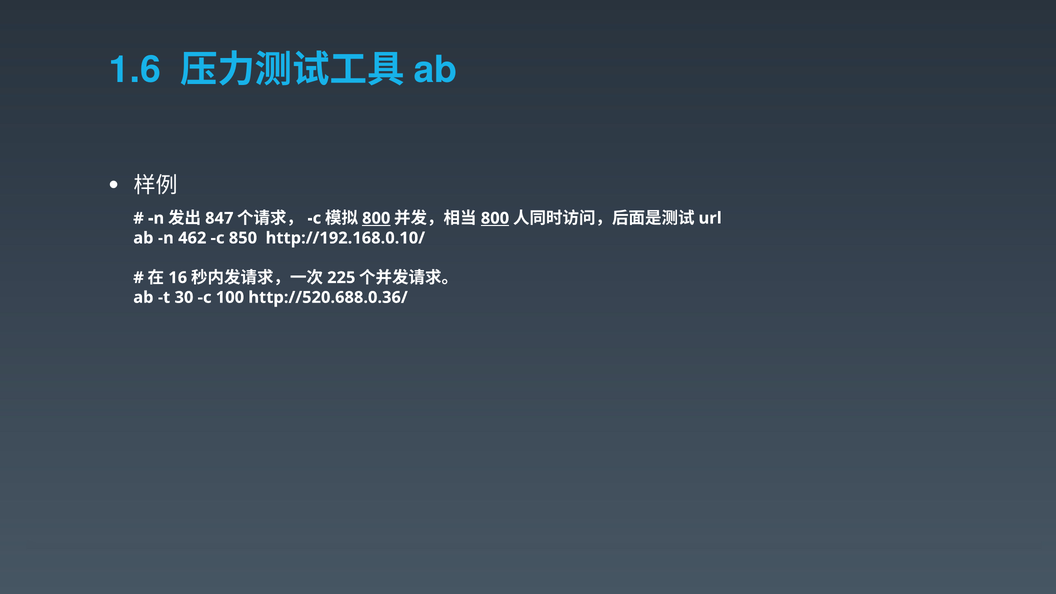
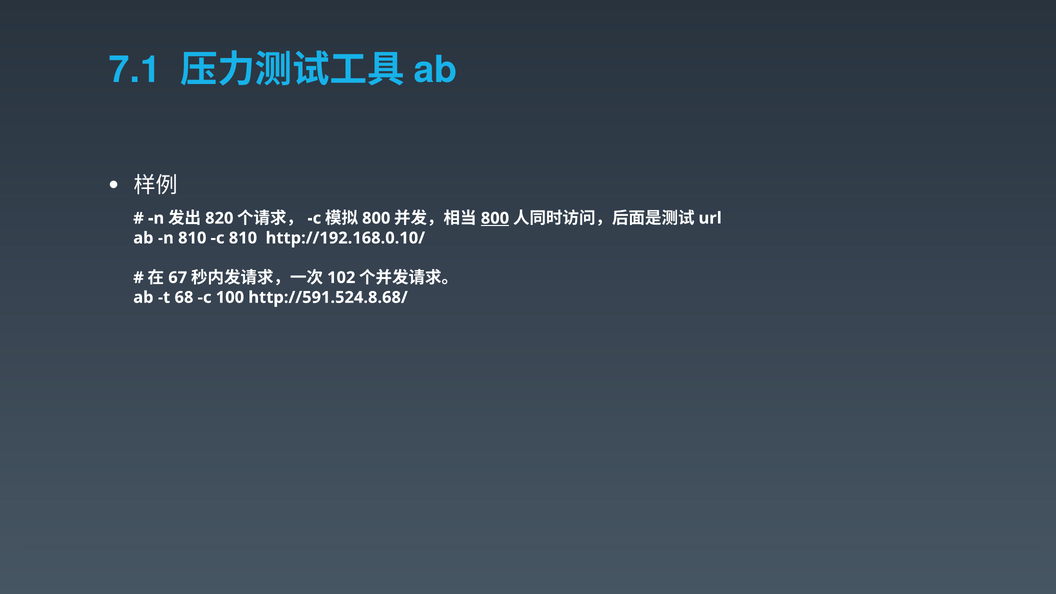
1.6: 1.6 -> 7.1
847: 847 -> 820
800 at (376, 218) underline: present -> none
n 462: 462 -> 810
c 850: 850 -> 810
16: 16 -> 67
225: 225 -> 102
30: 30 -> 68
http://520.688.0.36/: http://520.688.0.36/ -> http://591.524.8.68/
